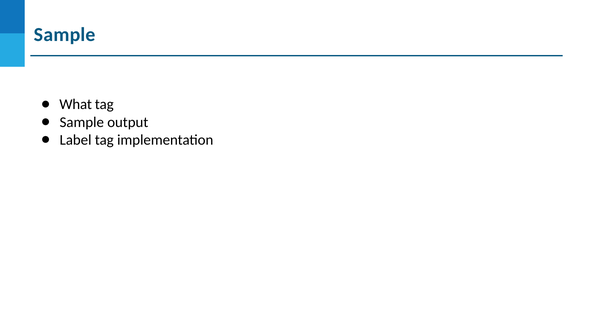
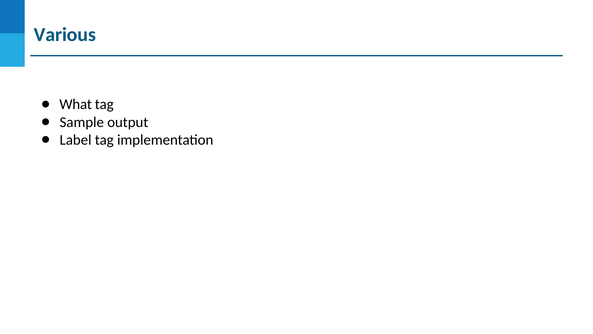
Sample at (65, 35): Sample -> Various
